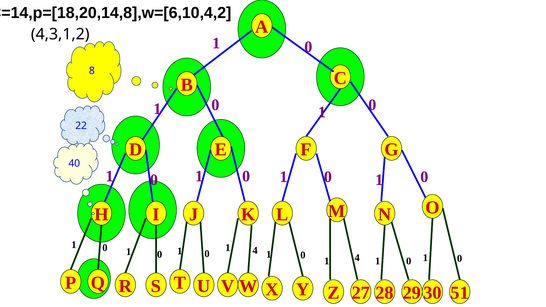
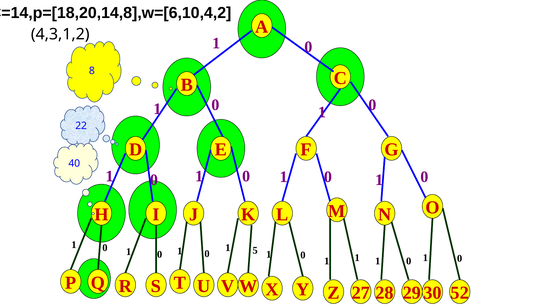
1 4: 4 -> 5
4 at (357, 258): 4 -> 1
51: 51 -> 52
